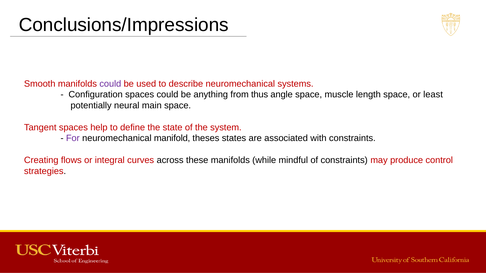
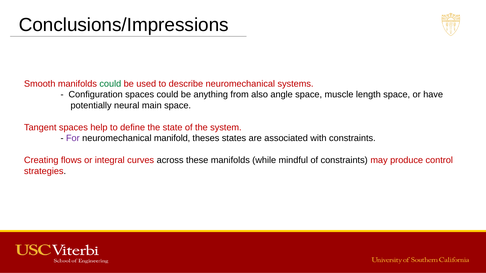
could at (110, 84) colour: purple -> green
thus: thus -> also
least: least -> have
